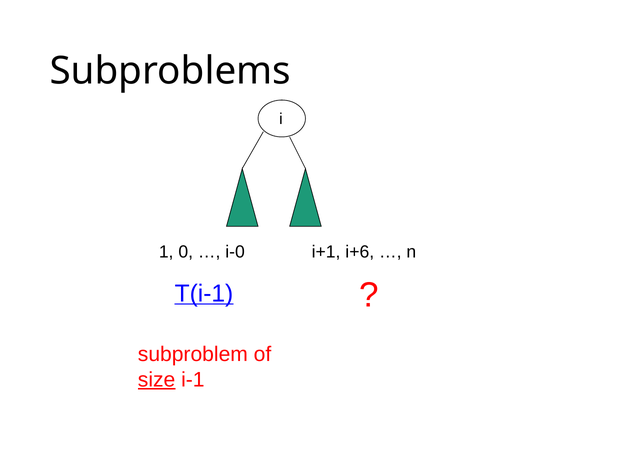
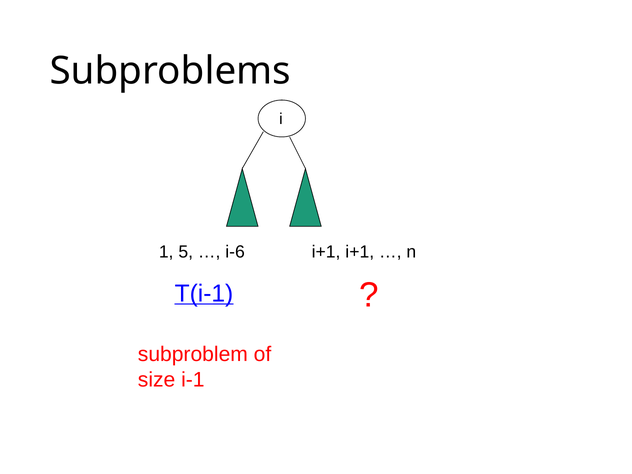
0: 0 -> 5
i-0: i-0 -> i-6
i+1 i+6: i+6 -> i+1
size underline: present -> none
